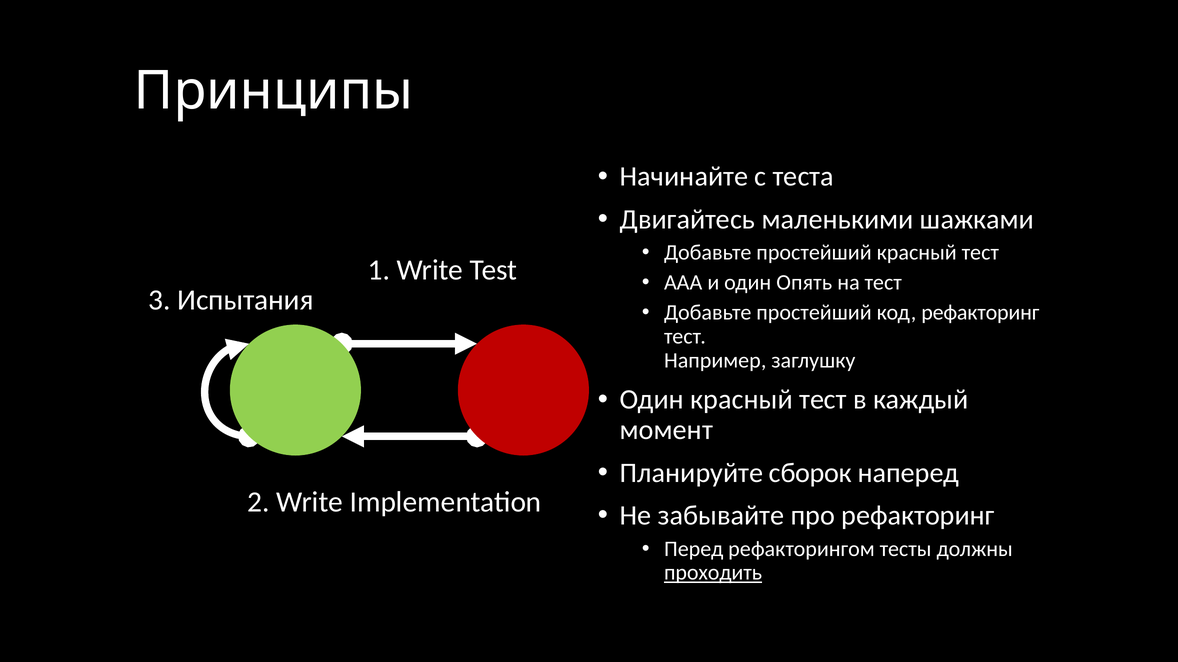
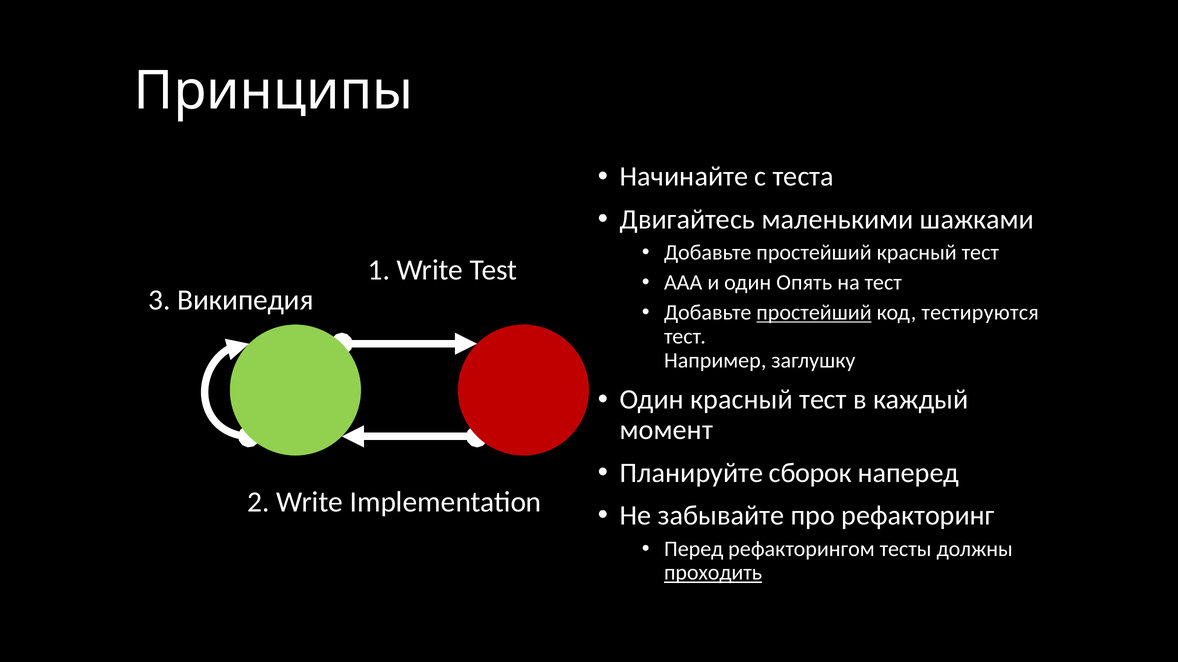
Испытания: Испытания -> Википедия
простейший at (814, 313) underline: none -> present
код рефакторинг: рефакторинг -> тестируются
